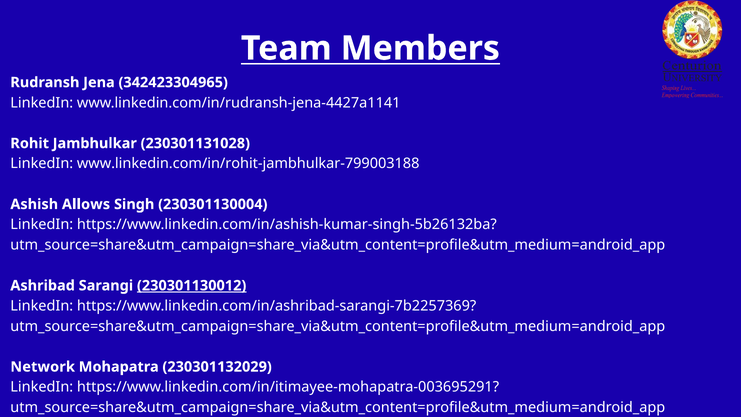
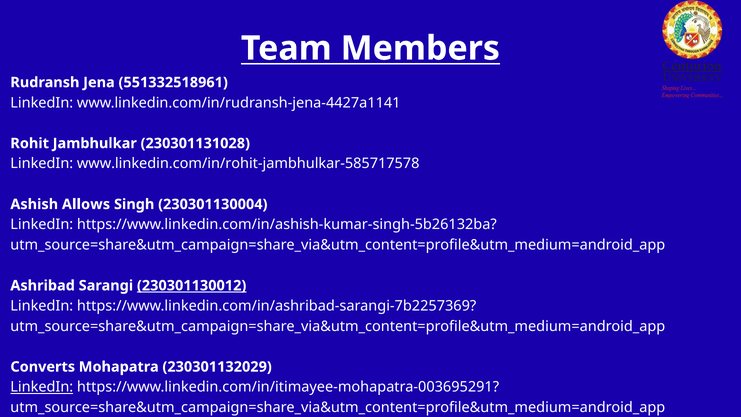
342423304965: 342423304965 -> 551332518961
www.linkedin.com/in/rohit-jambhulkar-799003188: www.linkedin.com/in/rohit-jambhulkar-799003188 -> www.linkedin.com/in/rohit-jambhulkar-585717578
Network: Network -> Converts
LinkedIn at (42, 387) underline: none -> present
